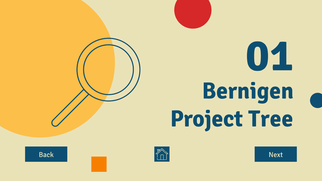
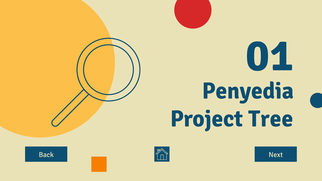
Bernigen: Bernigen -> Penyedia
